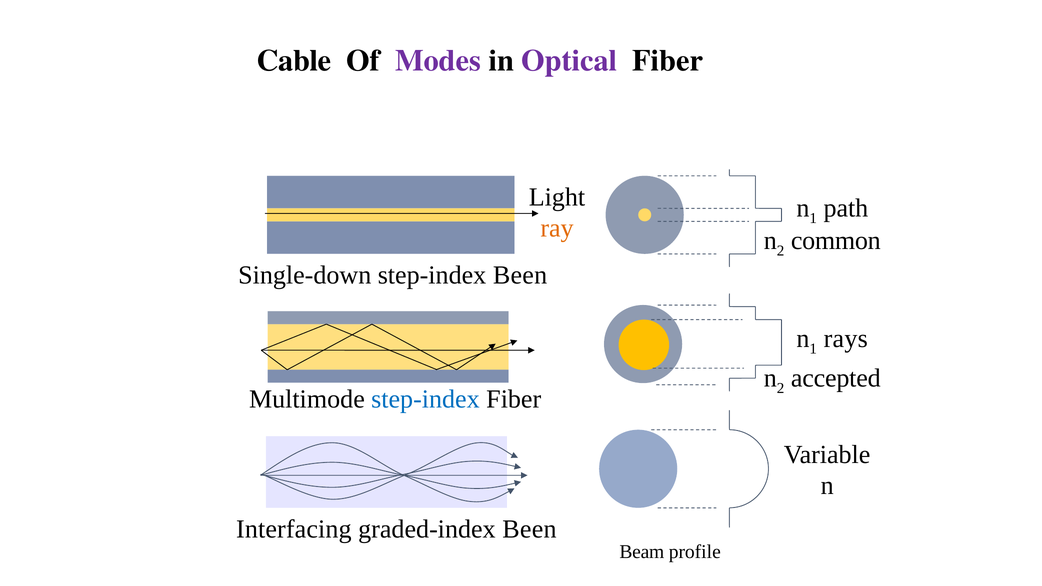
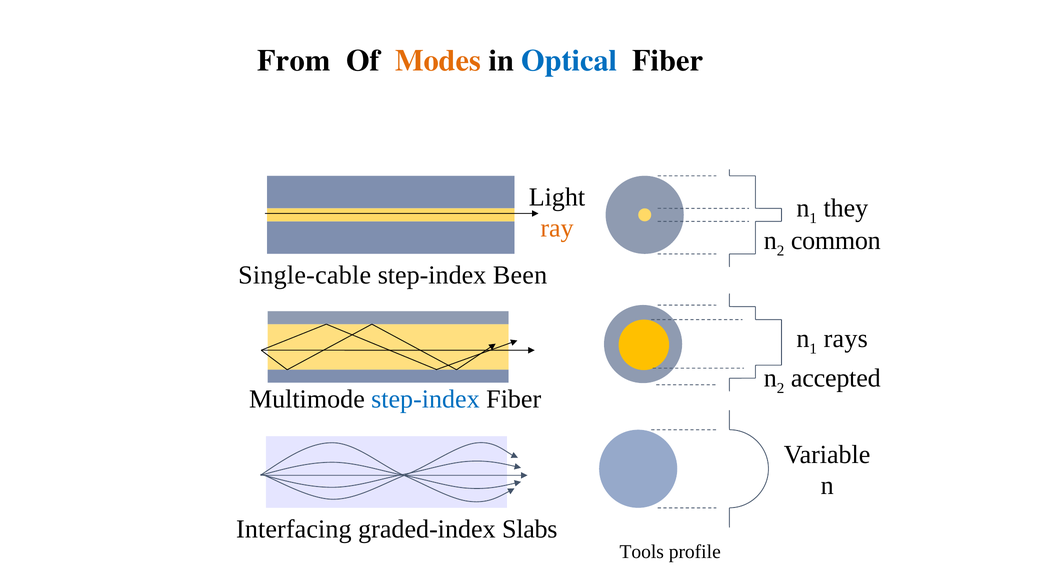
Cable: Cable -> From
Modes colour: purple -> orange
Optical colour: purple -> blue
path: path -> they
Single-down: Single-down -> Single-cable
graded-index Been: Been -> Slabs
Beam: Beam -> Tools
